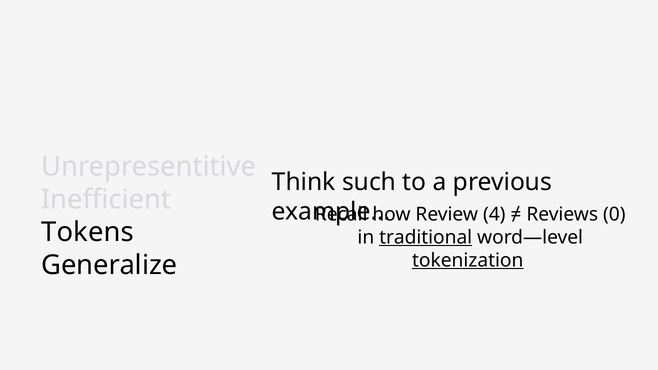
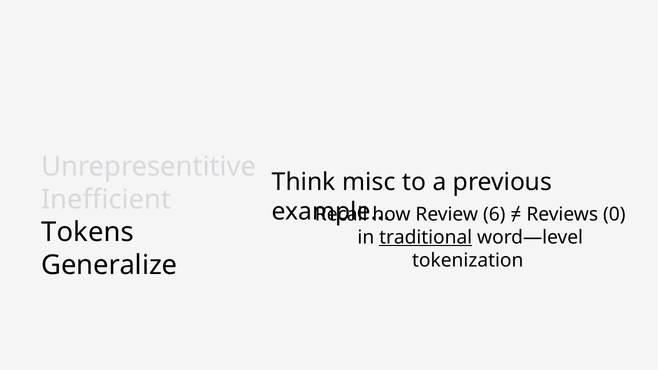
such: such -> misc
4: 4 -> 6
tokenization underline: present -> none
